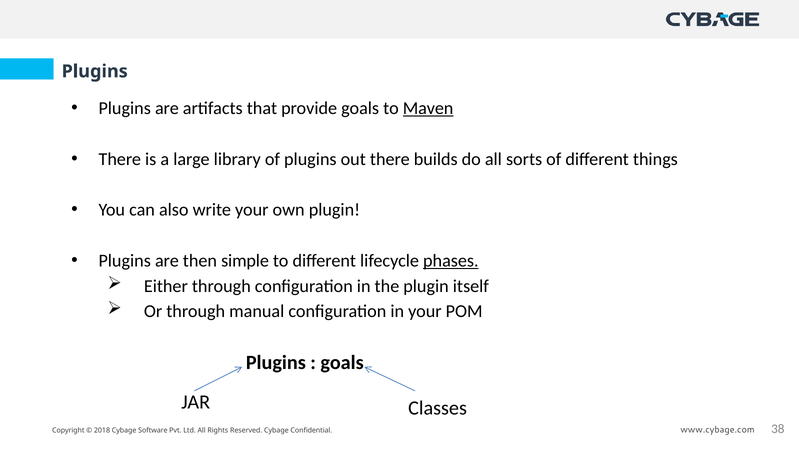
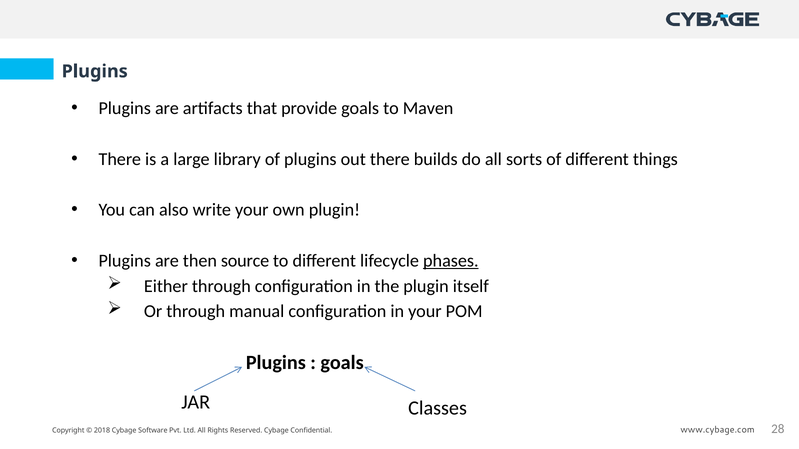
Maven underline: present -> none
simple: simple -> source
38: 38 -> 28
